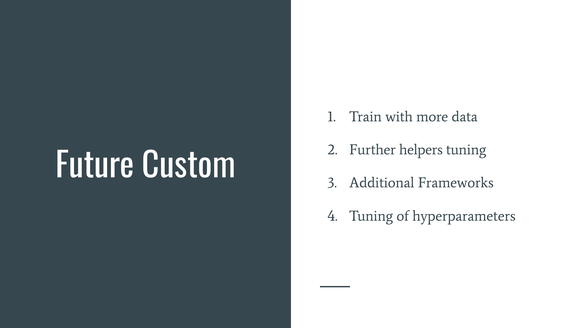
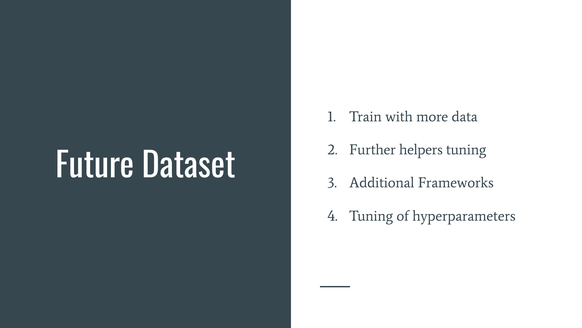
Custom: Custom -> Dataset
